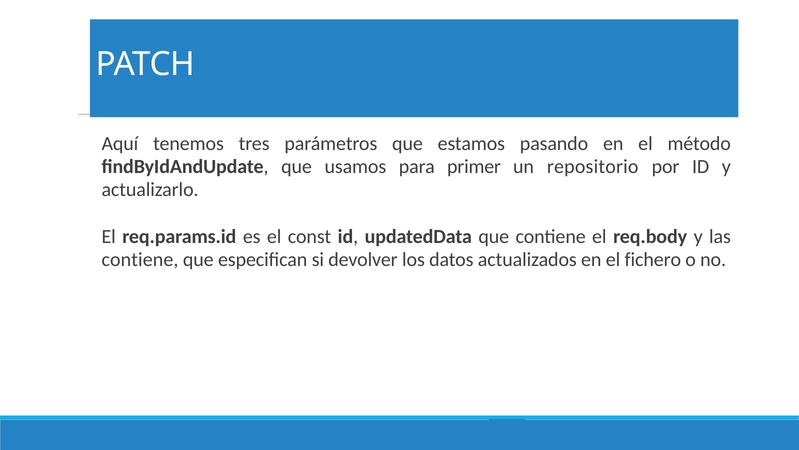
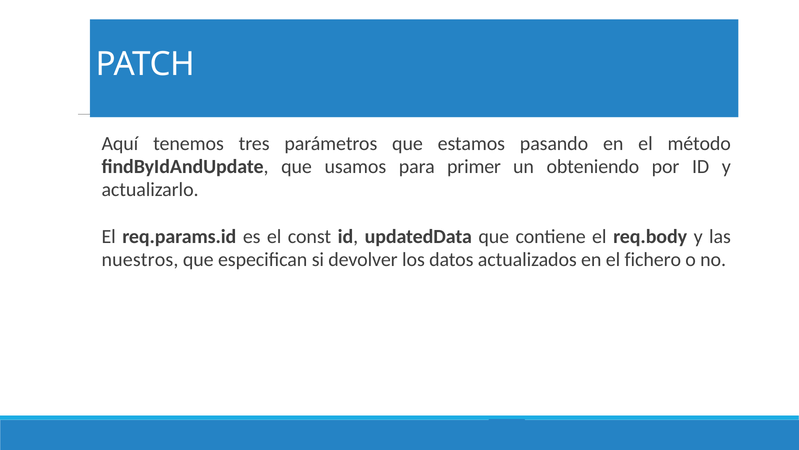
repositorio: repositorio -> obteniendo
contiene at (140, 259): contiene -> nuestros
